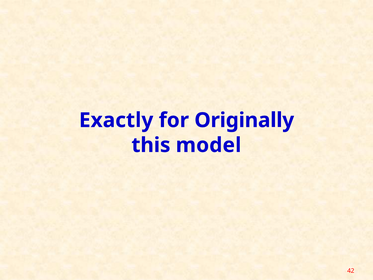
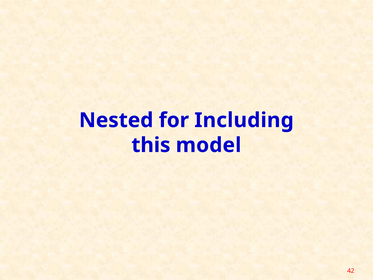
Exactly: Exactly -> Nested
Originally: Originally -> Including
